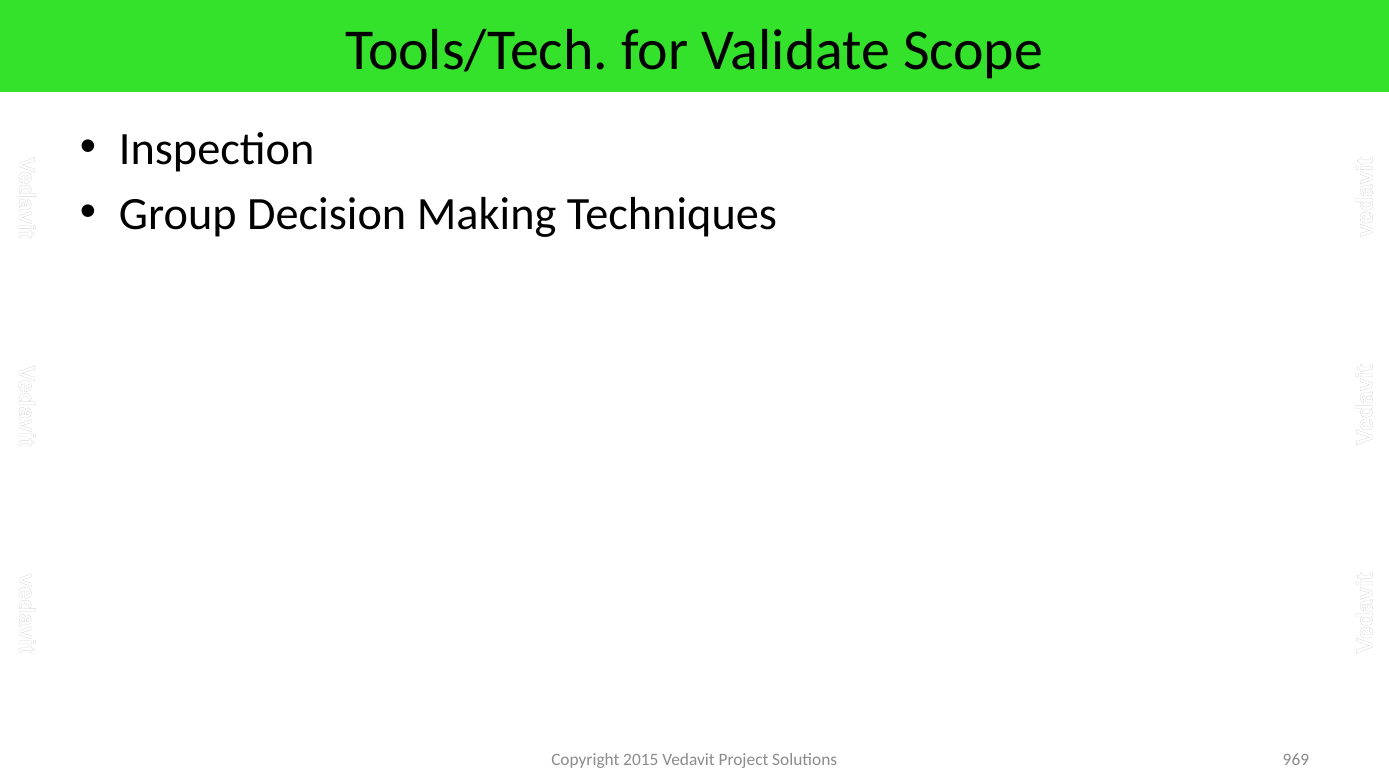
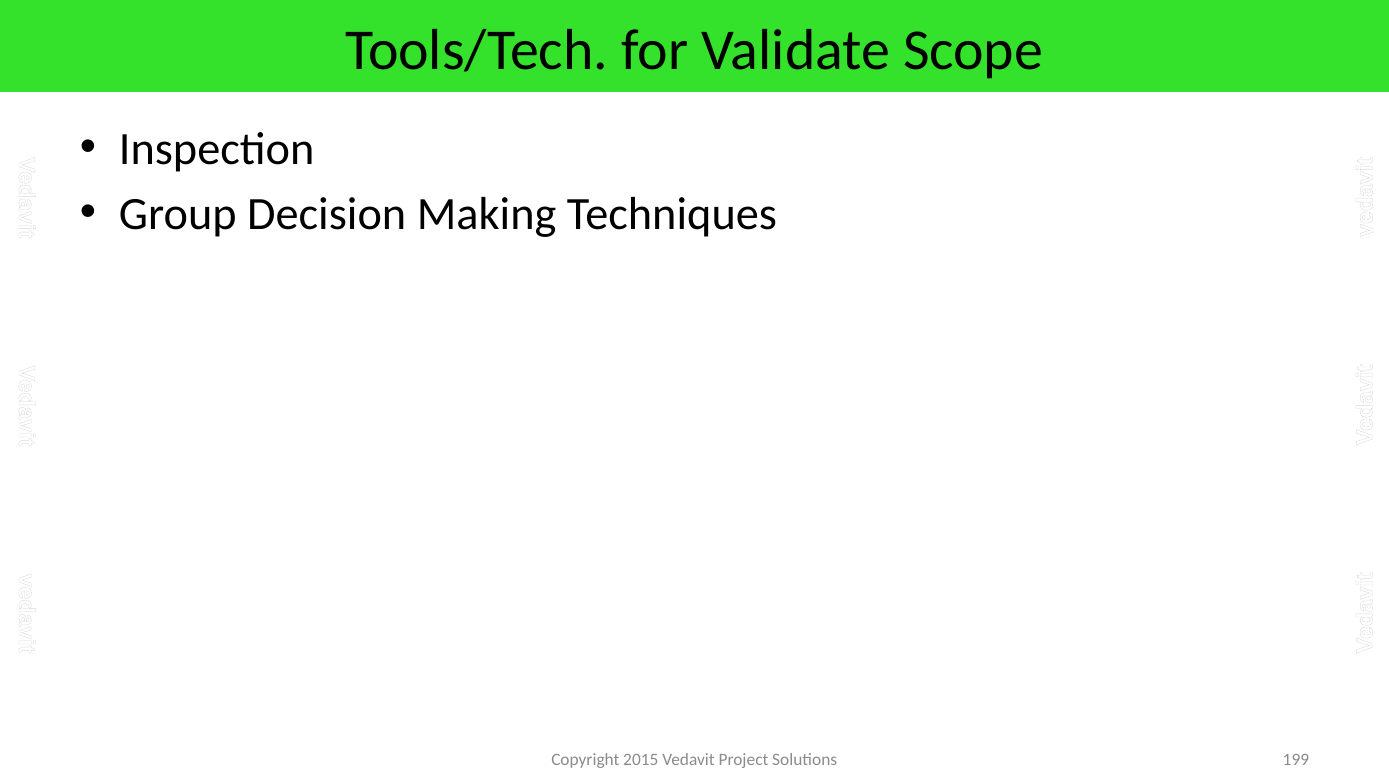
969: 969 -> 199
